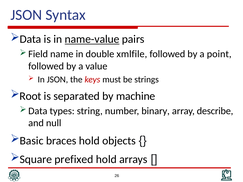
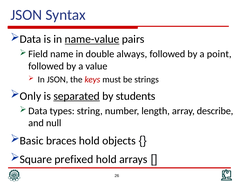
xmlfile: xmlfile -> always
Root: Root -> Only
separated underline: none -> present
machine: machine -> students
binary: binary -> length
